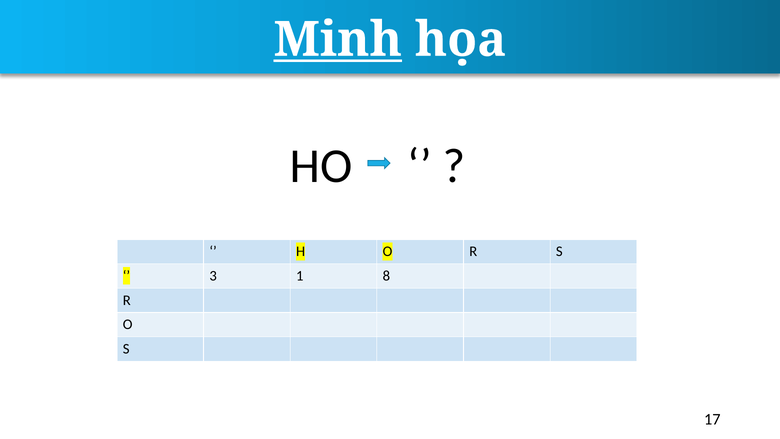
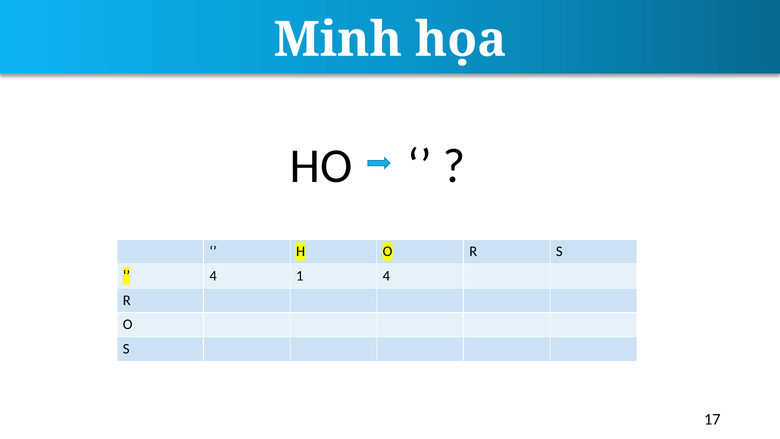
Minh underline: present -> none
3 at (213, 276): 3 -> 4
1 8: 8 -> 4
